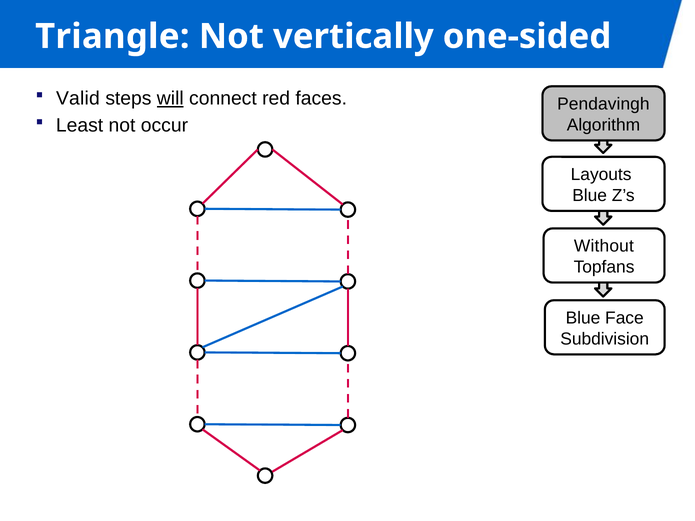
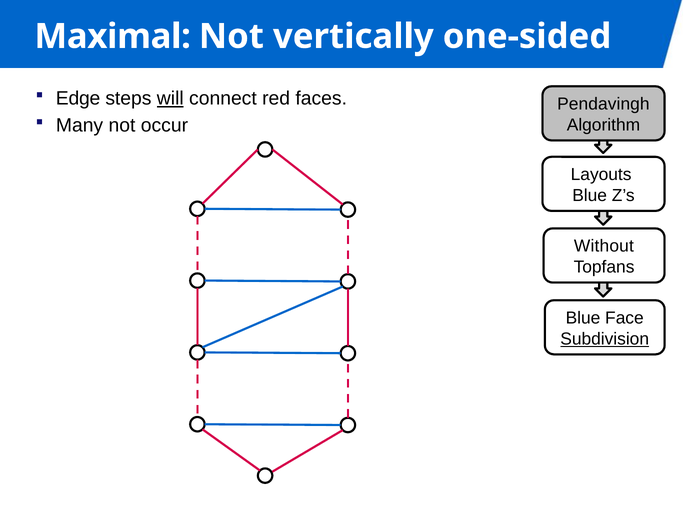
Triangle: Triangle -> Maximal
Valid: Valid -> Edge
Least: Least -> Many
Subdivision underline: none -> present
